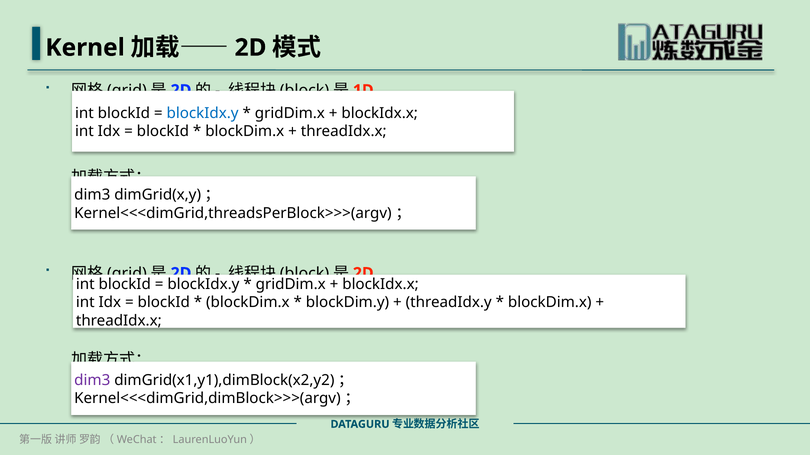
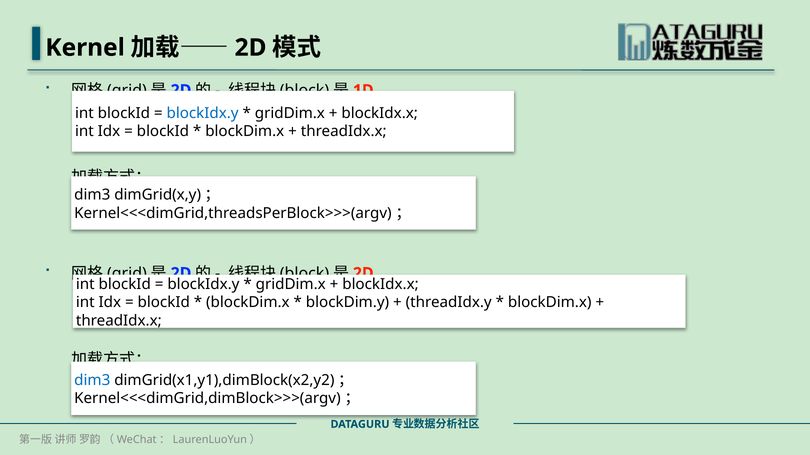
dim3 at (92, 380) colour: purple -> blue
